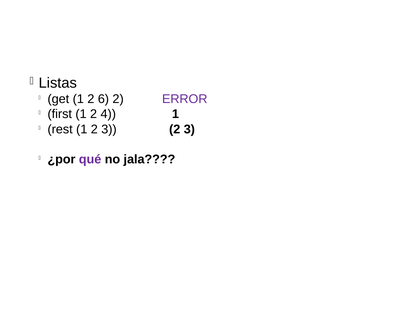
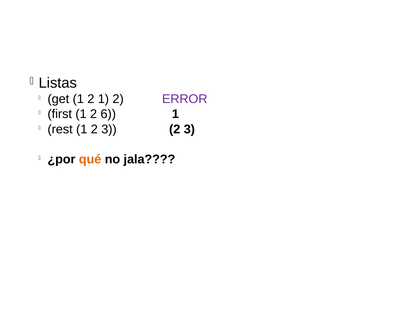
2 6: 6 -> 1
4: 4 -> 6
qué colour: purple -> orange
